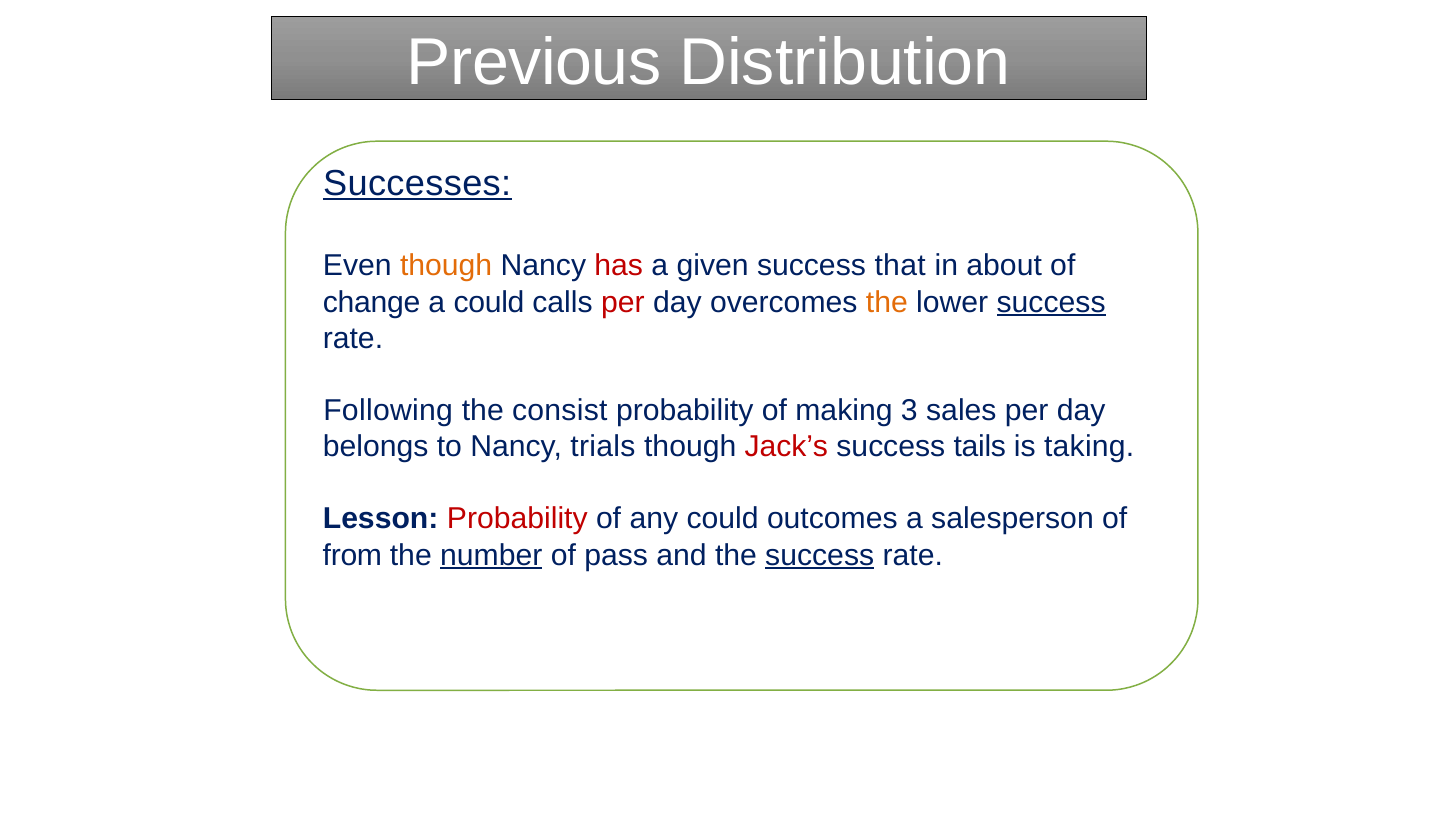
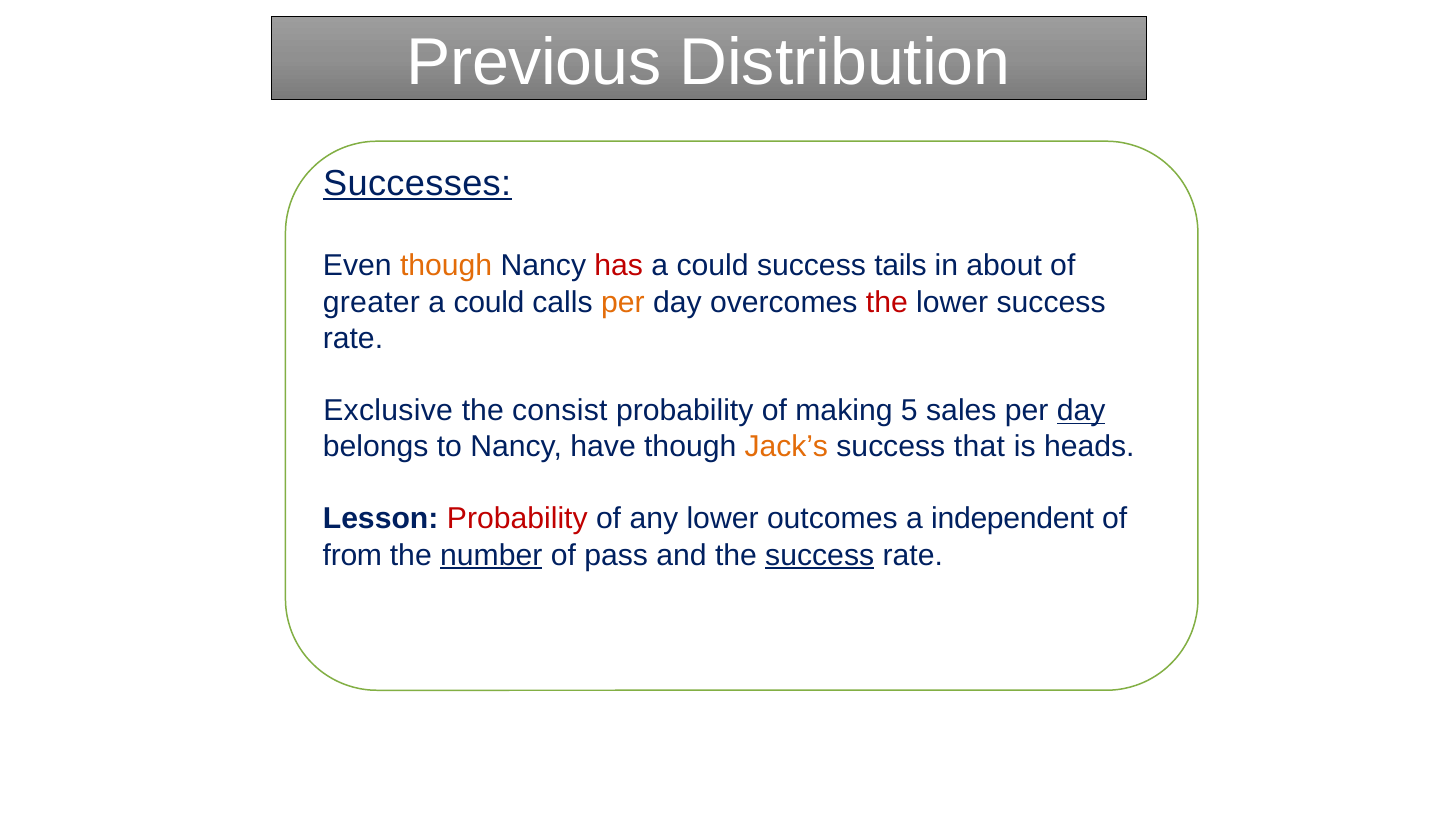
given at (713, 266): given -> could
that: that -> tails
change: change -> greater
per at (623, 302) colour: red -> orange
the at (887, 302) colour: orange -> red
success at (1051, 302) underline: present -> none
Following: Following -> Exclusive
3: 3 -> 5
day at (1081, 411) underline: none -> present
trials: trials -> have
Jack’s colour: red -> orange
tails: tails -> that
taking: taking -> heads
any could: could -> lower
salesperson: salesperson -> independent
